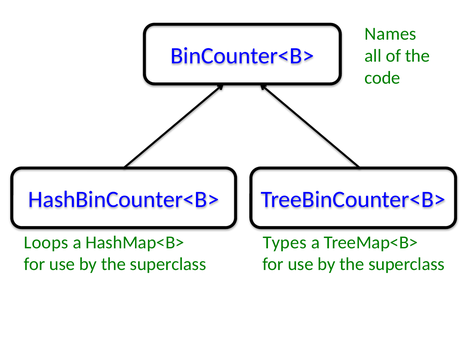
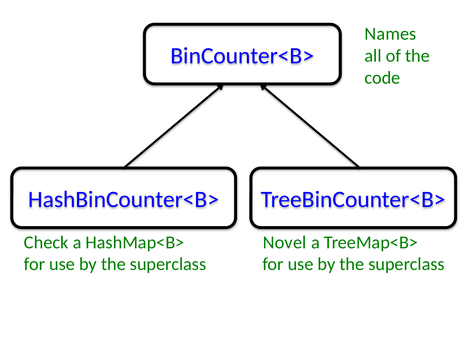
Loops: Loops -> Check
Types: Types -> Novel
